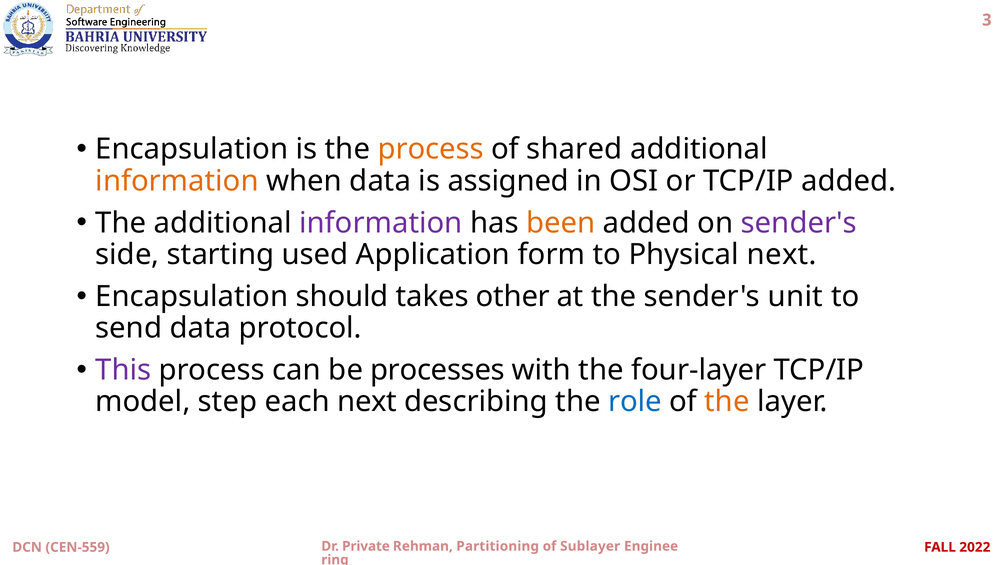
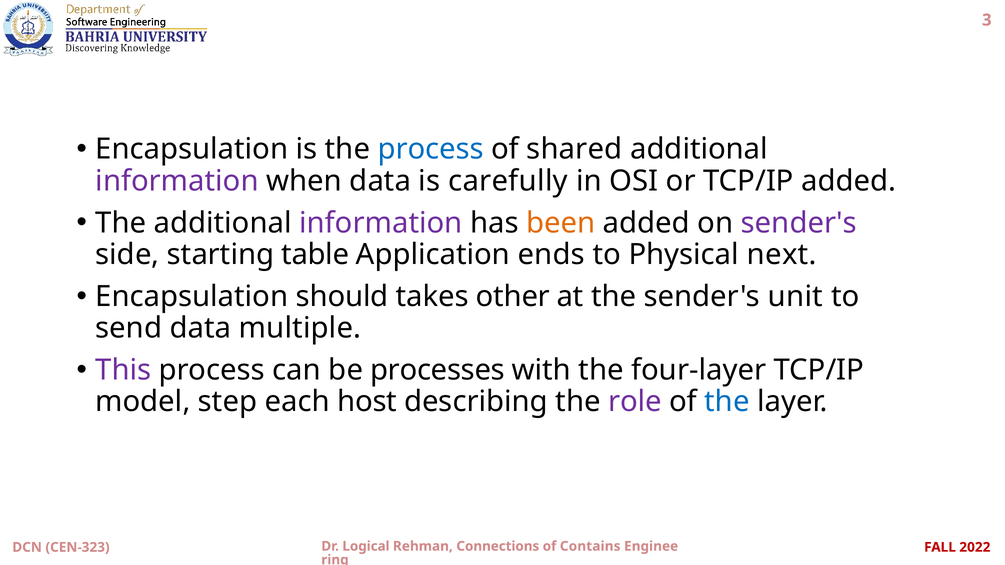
process at (431, 149) colour: orange -> blue
information at (177, 181) colour: orange -> purple
assigned: assigned -> carefully
used: used -> table
form: form -> ends
protocol: protocol -> multiple
each next: next -> host
role colour: blue -> purple
the at (727, 402) colour: orange -> blue
Private: Private -> Logical
Partitioning: Partitioning -> Connections
Sublayer: Sublayer -> Contains
CEN-559: CEN-559 -> CEN-323
